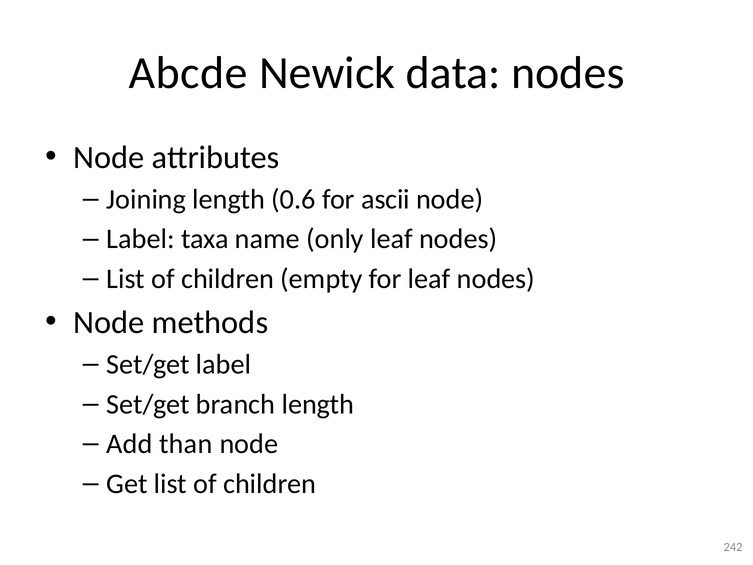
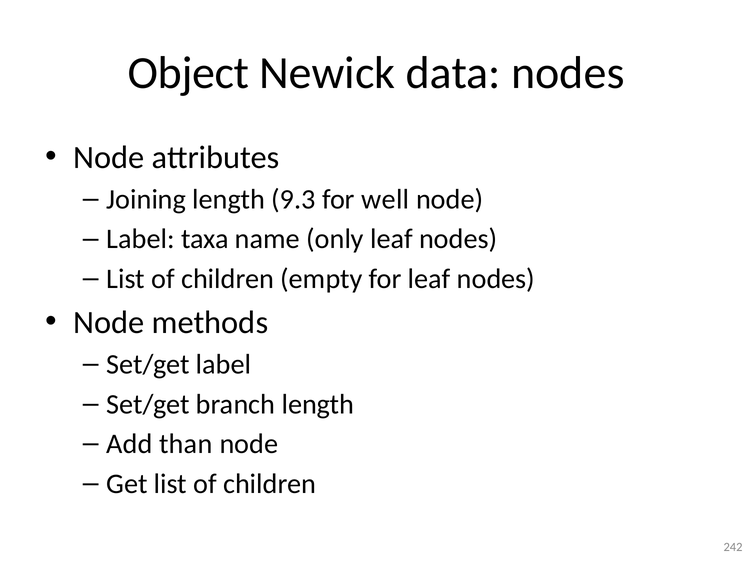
Abcde: Abcde -> Object
0.6: 0.6 -> 9.3
ascii: ascii -> well
